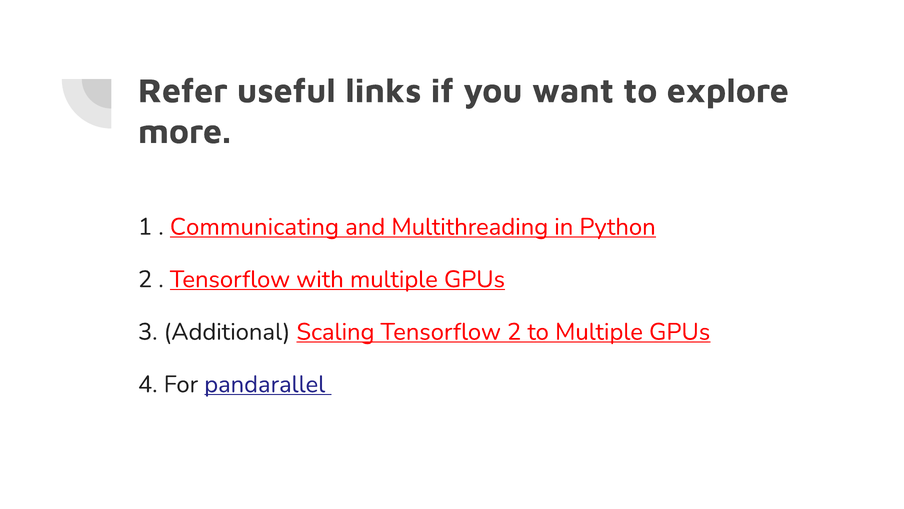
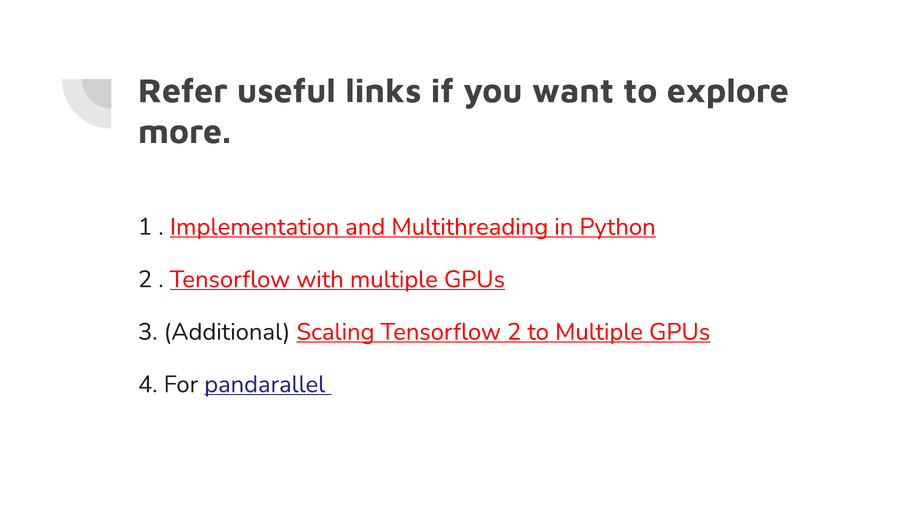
Communicating: Communicating -> Implementation
